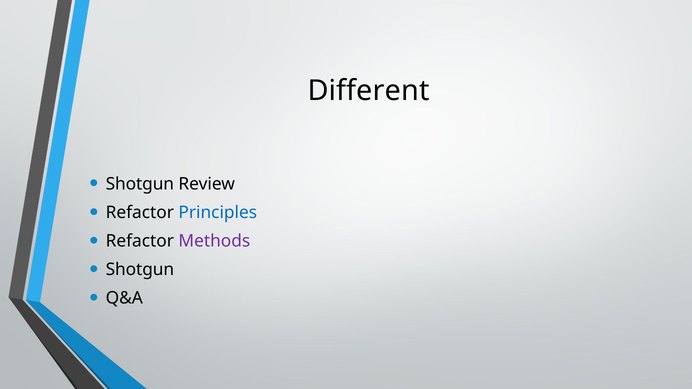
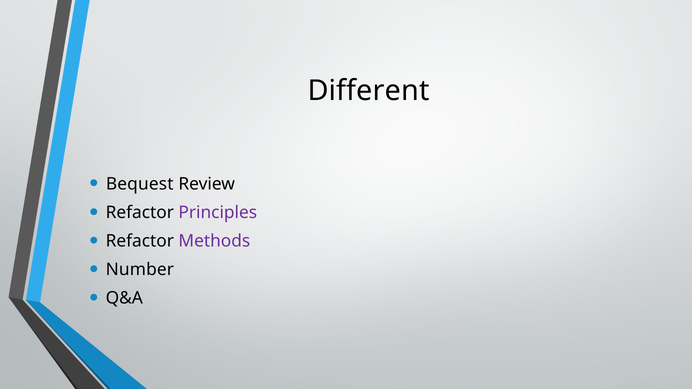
Shotgun at (140, 184): Shotgun -> Bequest
Principles colour: blue -> purple
Shotgun at (140, 270): Shotgun -> Number
